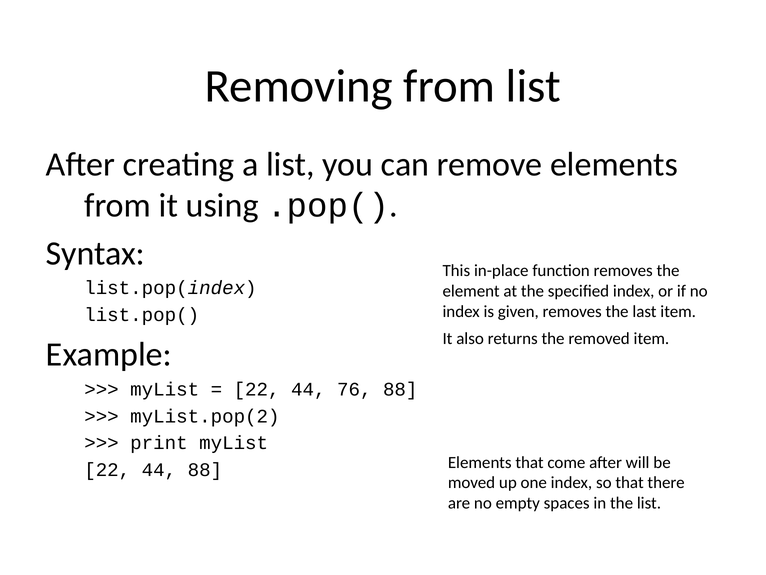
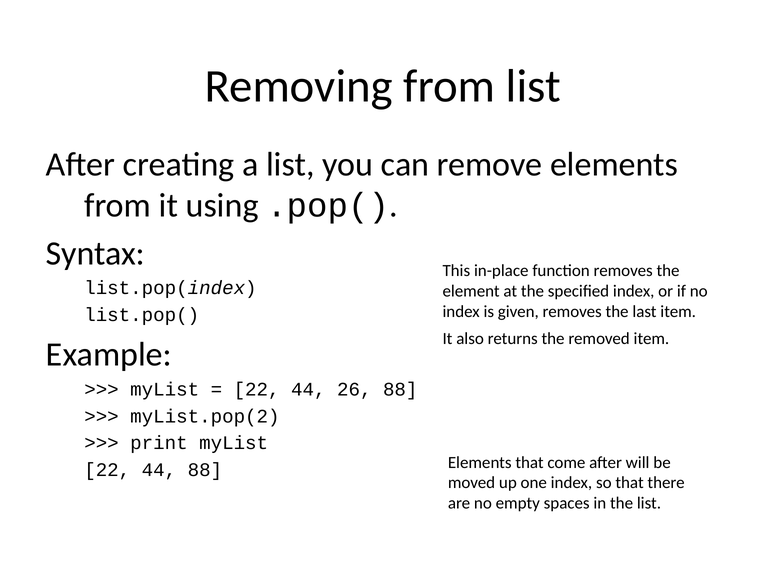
76: 76 -> 26
